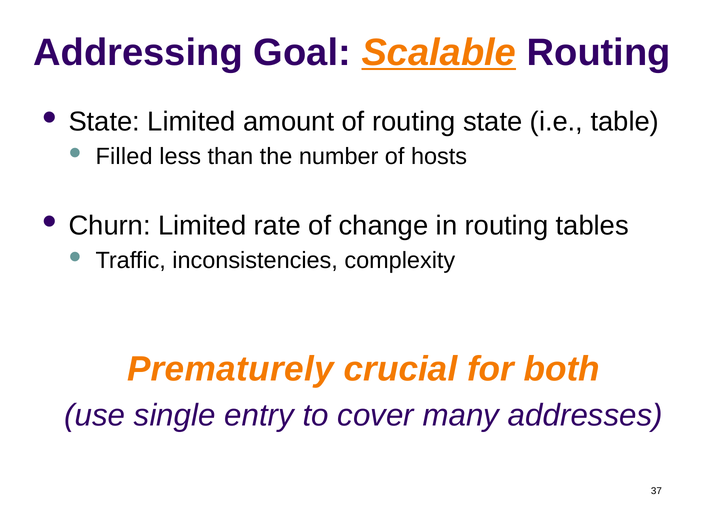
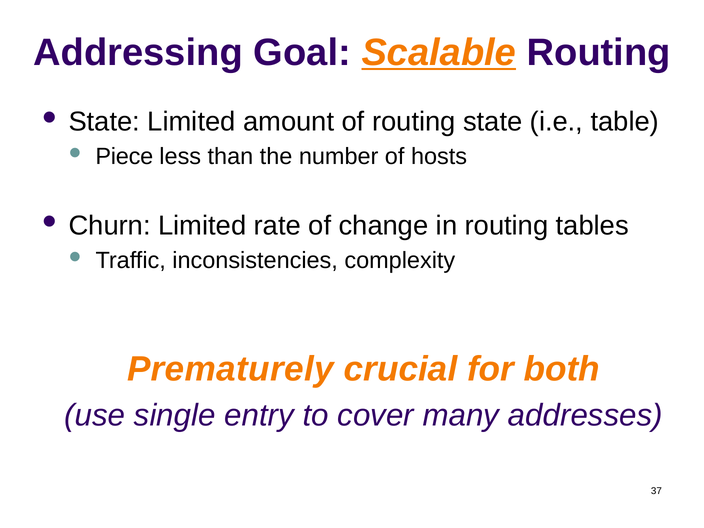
Filled: Filled -> Piece
